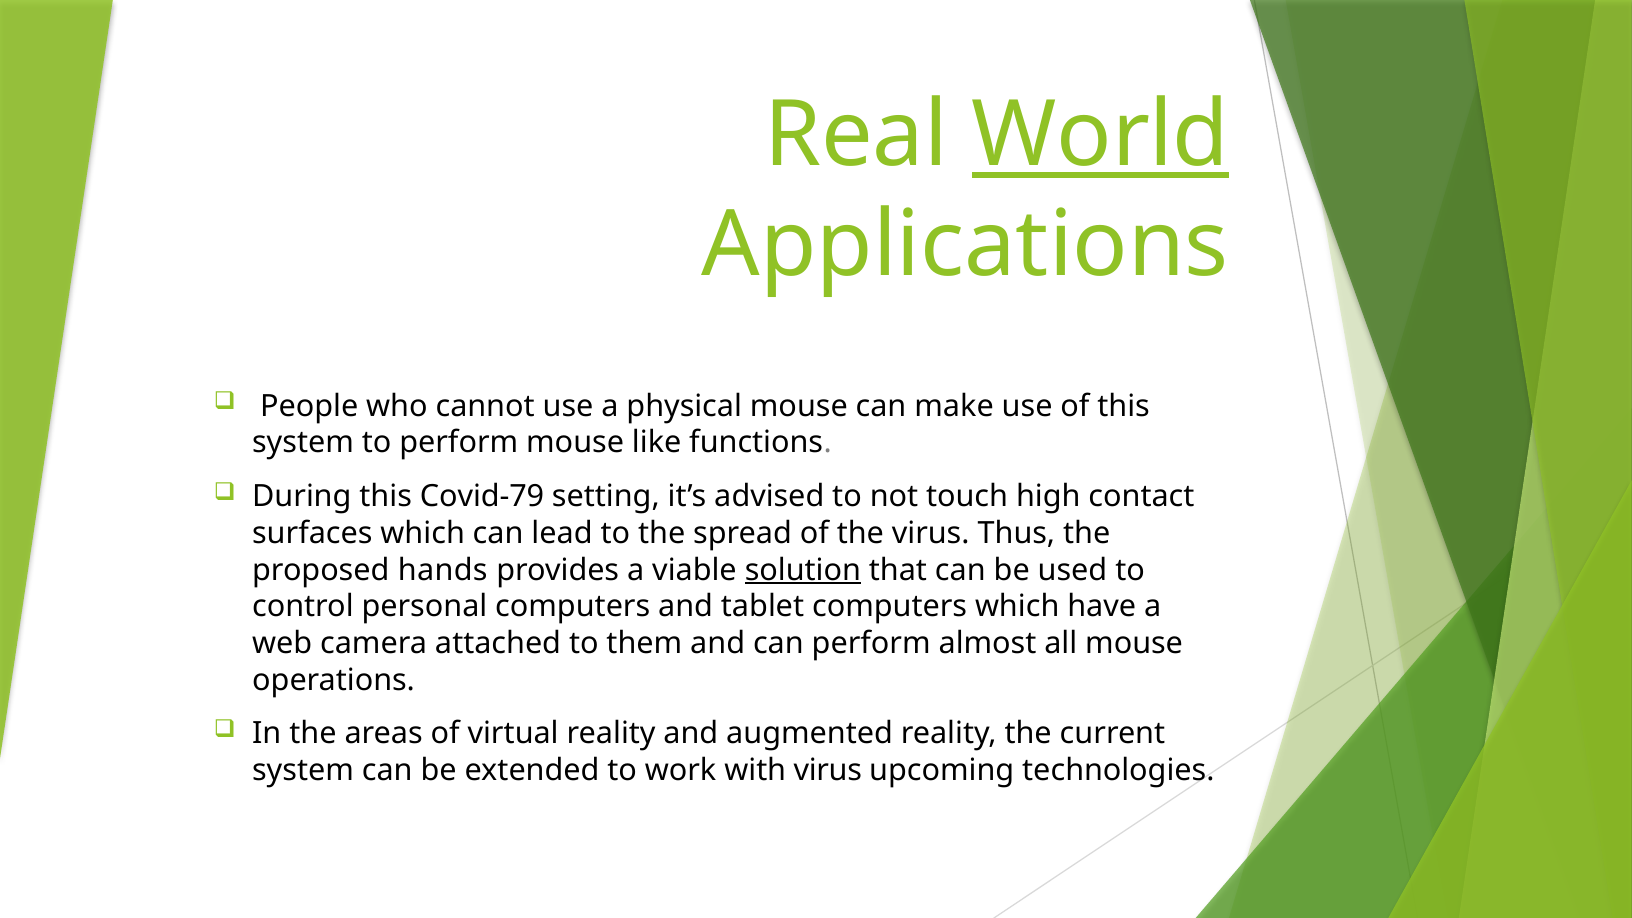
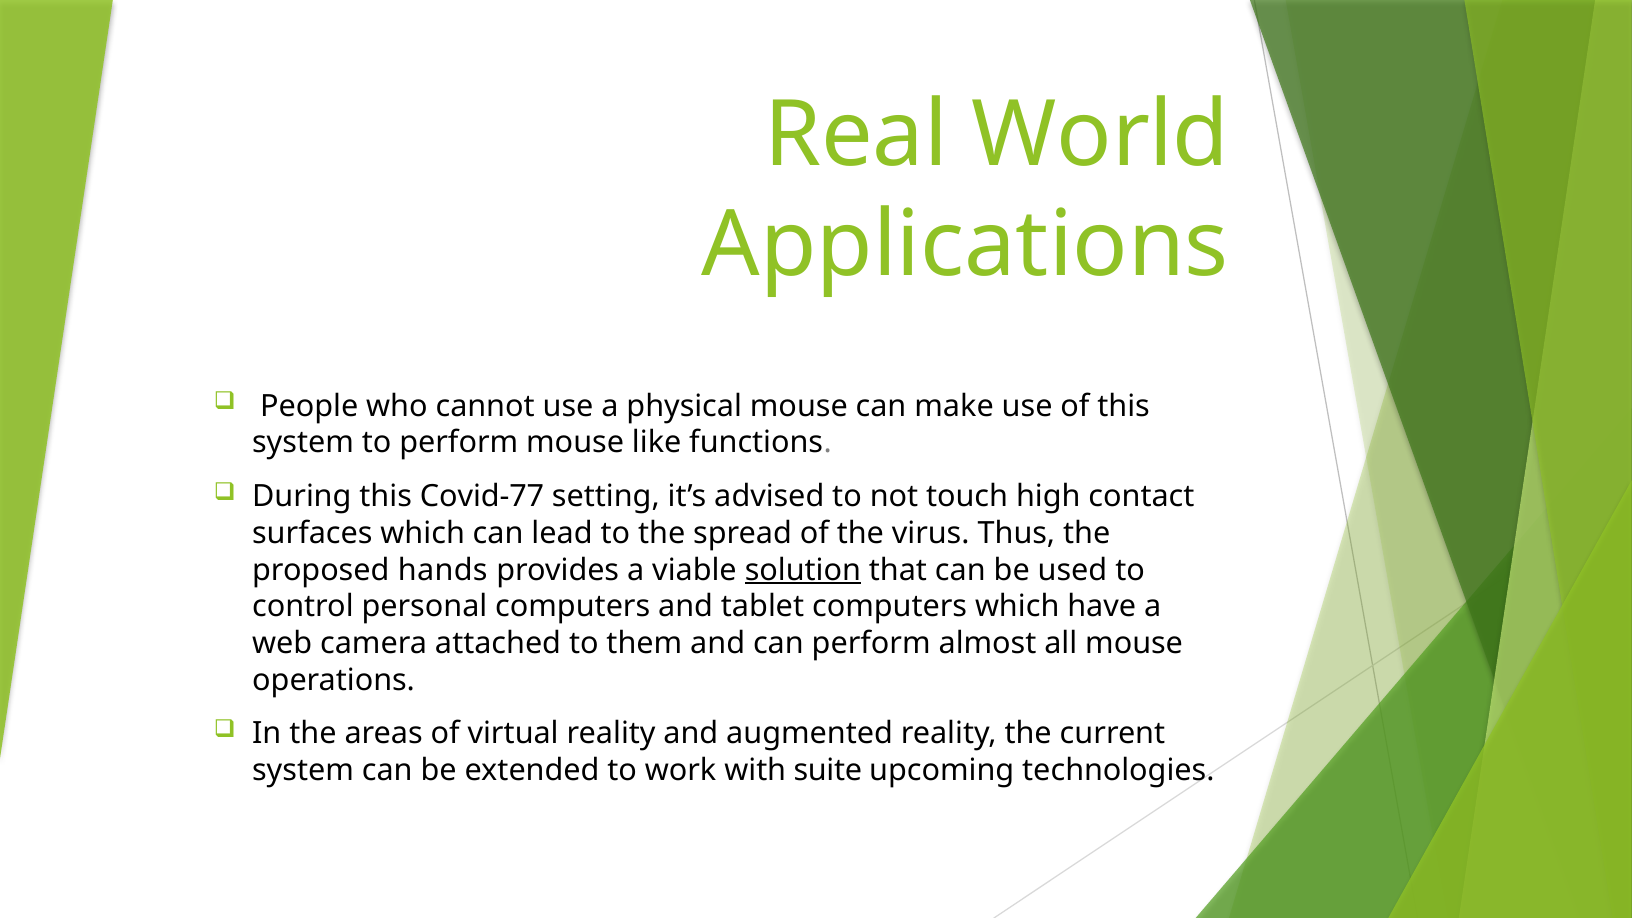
World underline: present -> none
Covid-79: Covid-79 -> Covid-77
with virus: virus -> suite
